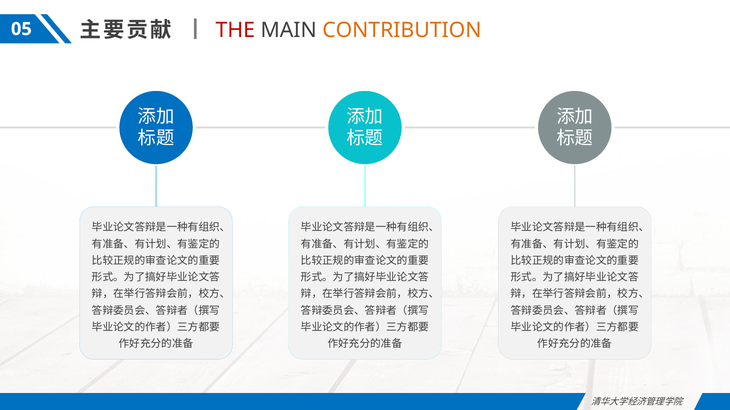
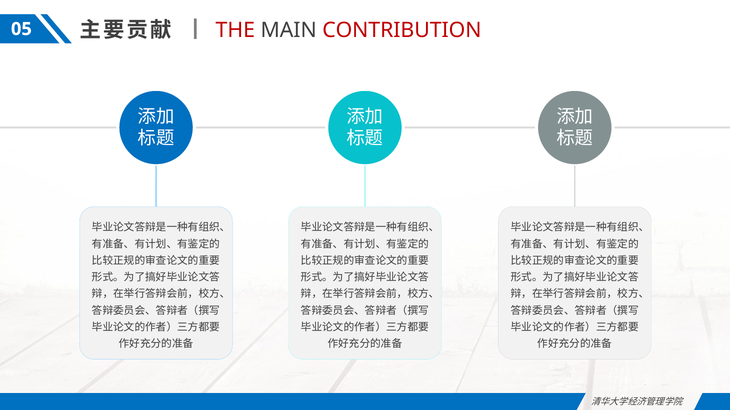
CONTRIBUTION colour: orange -> red
